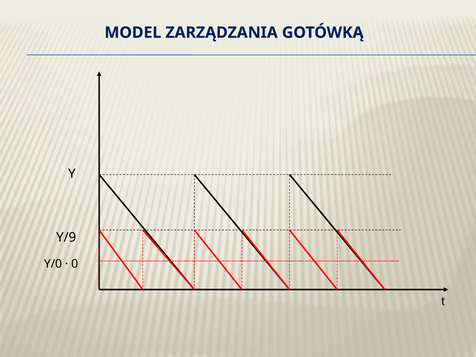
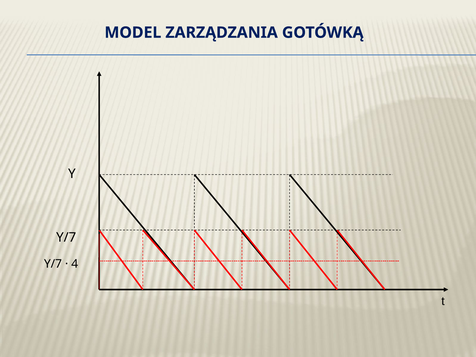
Y/9 at (66, 237): Y/9 -> Y/7
Y/0 at (53, 264): Y/0 -> Y/7
0: 0 -> 4
